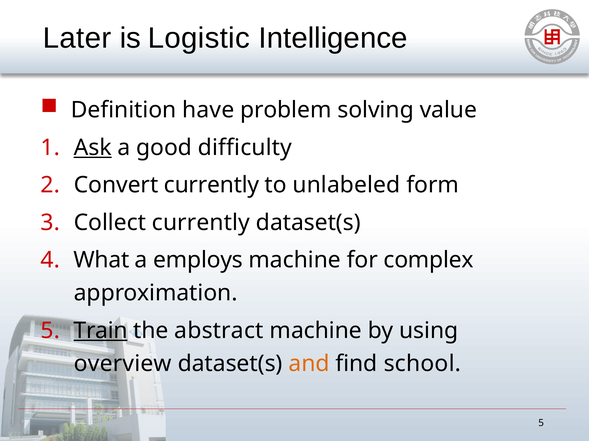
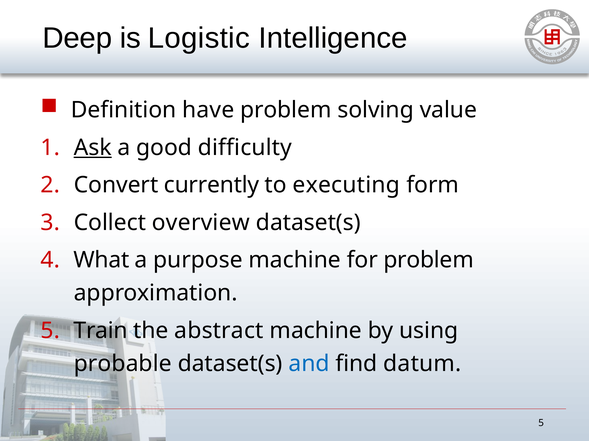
Later: Later -> Deep
unlabeled: unlabeled -> executing
Collect currently: currently -> overview
employs: employs -> purpose
for complex: complex -> problem
Train underline: present -> none
overview: overview -> probable
and colour: orange -> blue
school: school -> datum
